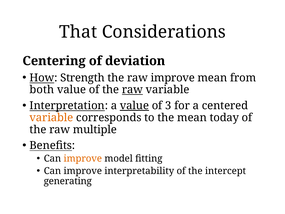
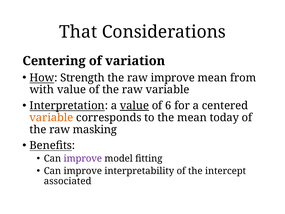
deviation: deviation -> variation
both: both -> with
raw at (132, 90) underline: present -> none
3: 3 -> 6
multiple: multiple -> masking
improve at (83, 158) colour: orange -> purple
generating: generating -> associated
